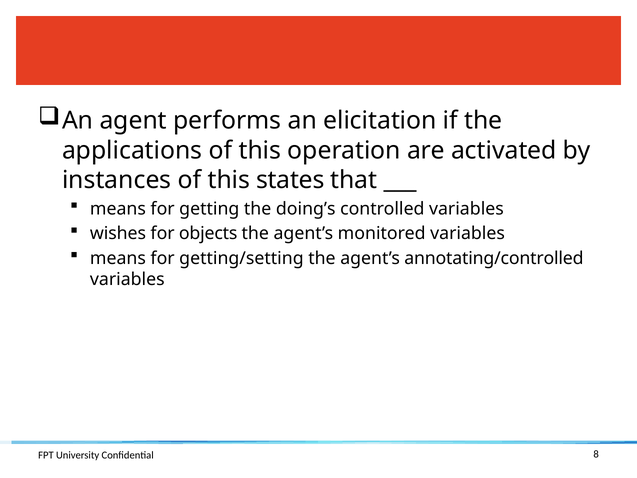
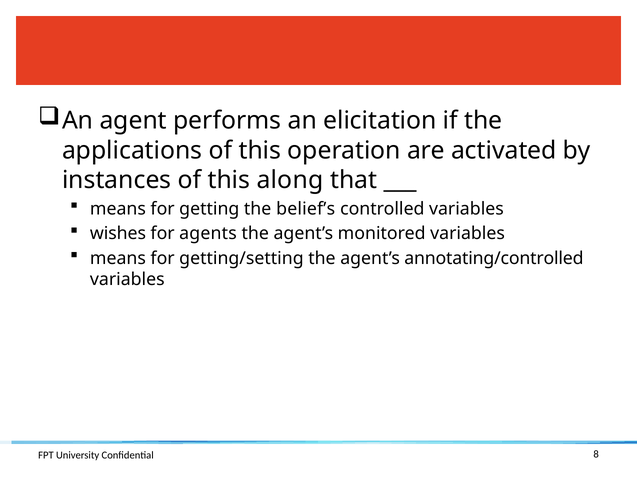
states: states -> along
doing’s: doing’s -> belief’s
objects: objects -> agents
